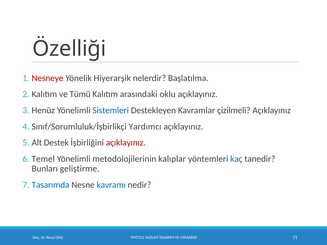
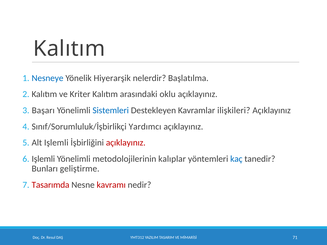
Özelliği at (69, 49): Özelliği -> Kalıtım
Nesneye colour: red -> blue
Tümü: Tümü -> Kriter
Henüz: Henüz -> Başarı
çizilmeli: çizilmeli -> ilişkileri
Alt Destek: Destek -> Işlemli
Temel at (43, 159): Temel -> Işlemli
Tasarımda colour: blue -> red
kavramı colour: blue -> red
